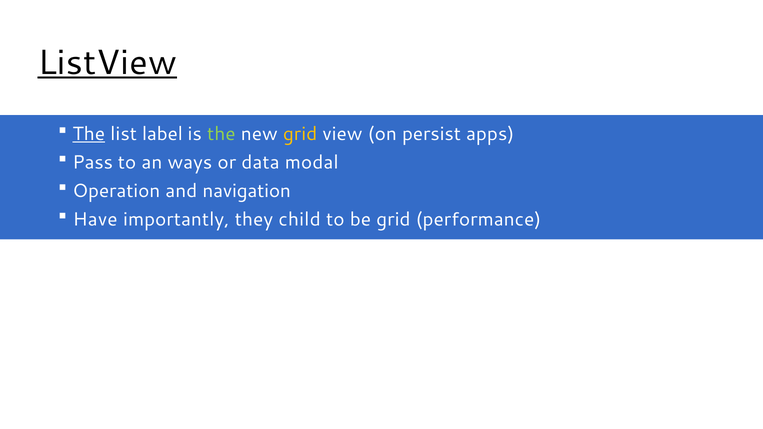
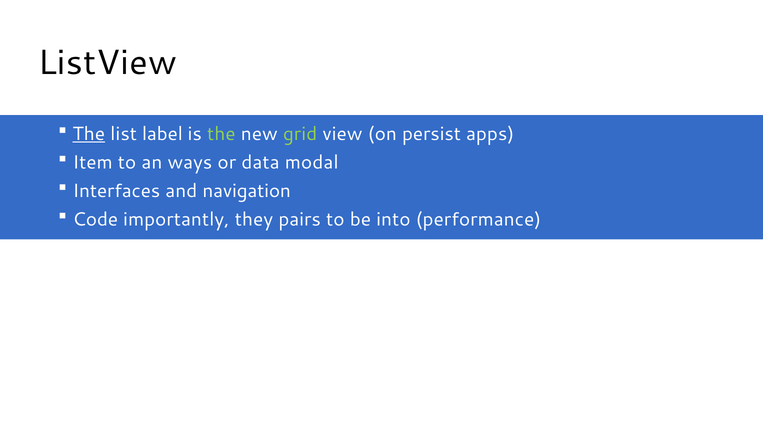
ListView underline: present -> none
grid at (300, 134) colour: yellow -> light green
Pass: Pass -> Item
Operation: Operation -> Interfaces
Have: Have -> Code
child: child -> pairs
be grid: grid -> into
